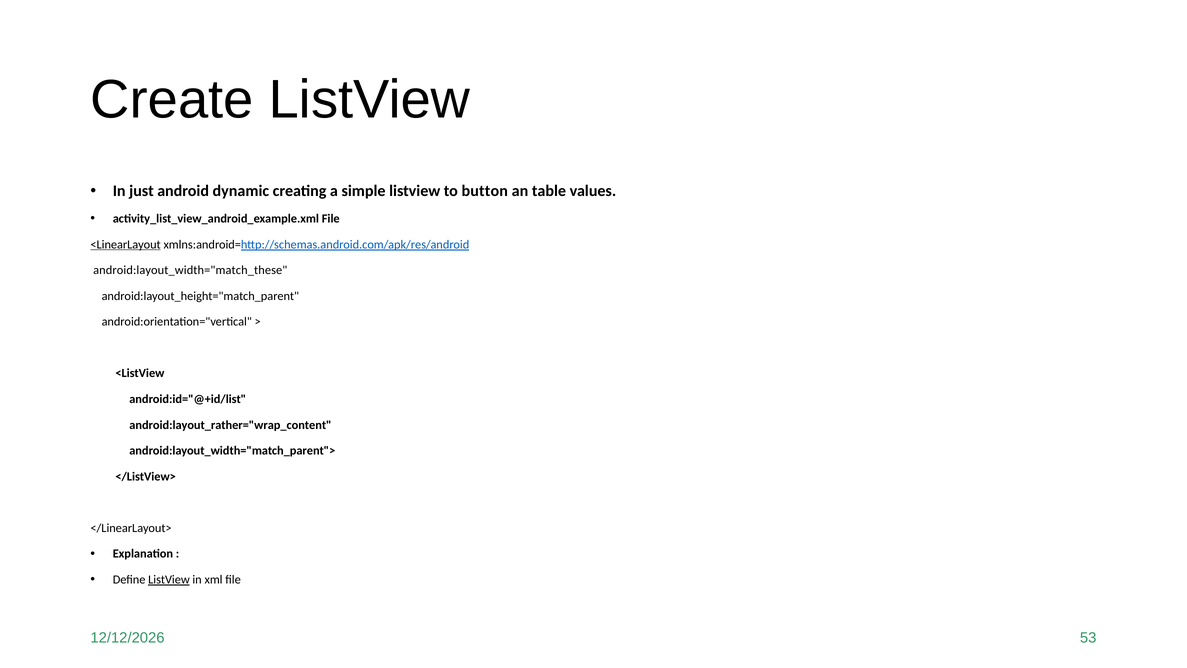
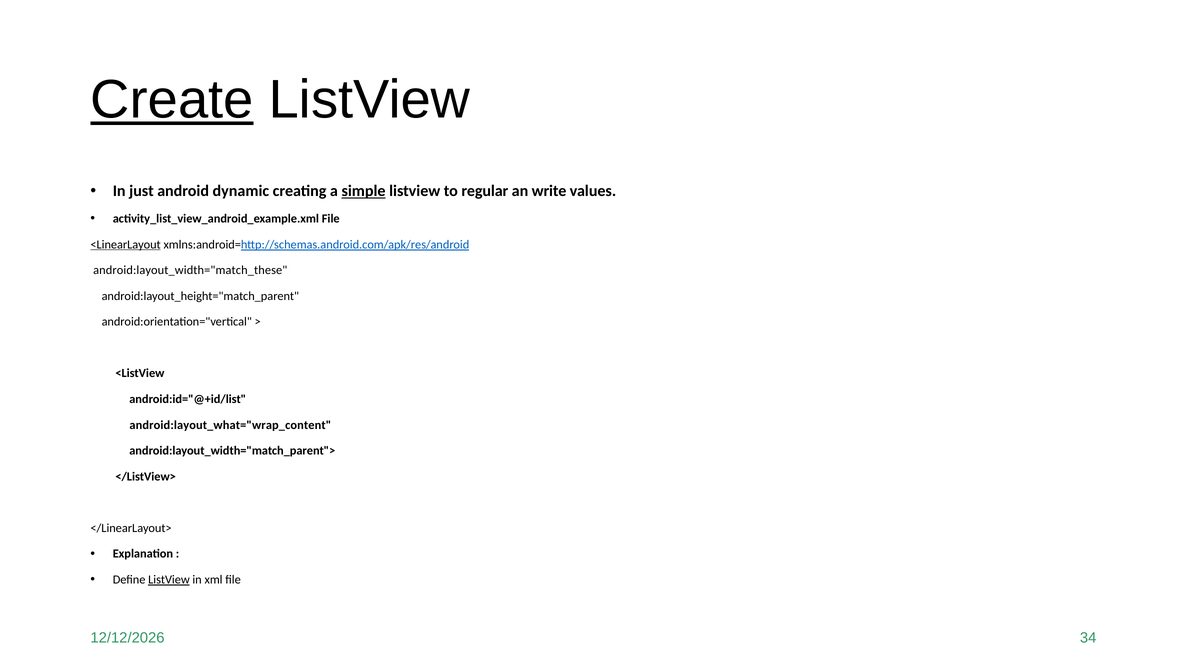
Create underline: none -> present
simple underline: none -> present
button: button -> regular
table: table -> write
android:layout_rather="wrap_content: android:layout_rather="wrap_content -> android:layout_what="wrap_content
53: 53 -> 34
